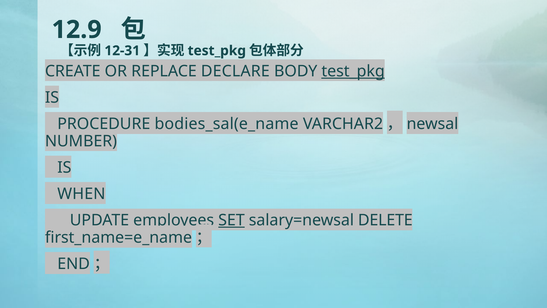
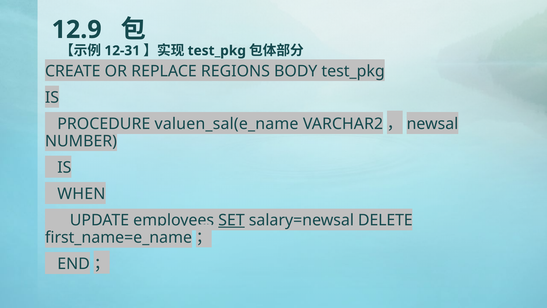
DECLARE: DECLARE -> REGIONS
test_pkg at (353, 71) underline: present -> none
bodies_sal(e_name: bodies_sal(e_name -> valuen_sal(e_name
